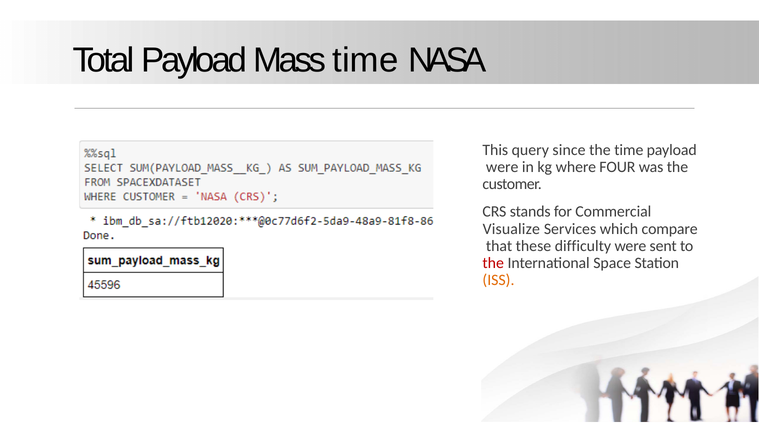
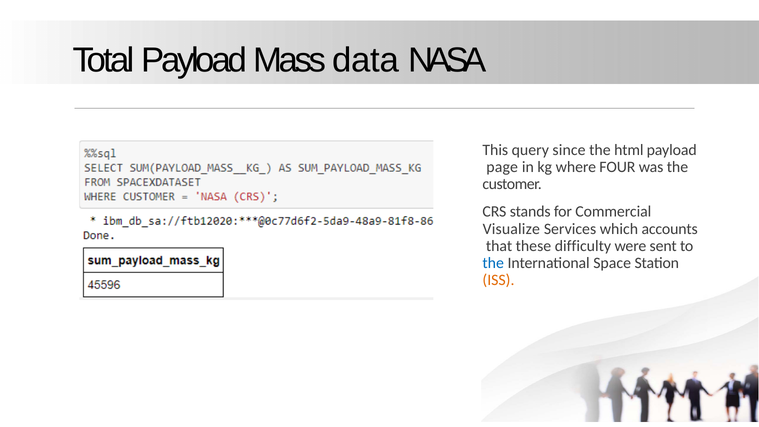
Mass time: time -> data
the time: time -> html
were at (502, 167): were -> page
compare: compare -> accounts
the at (493, 263) colour: red -> blue
